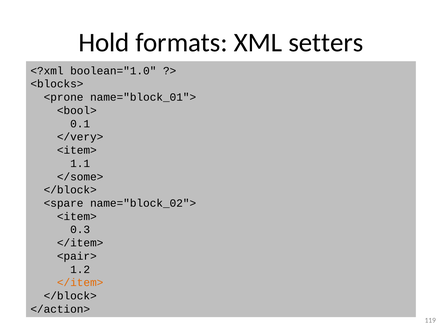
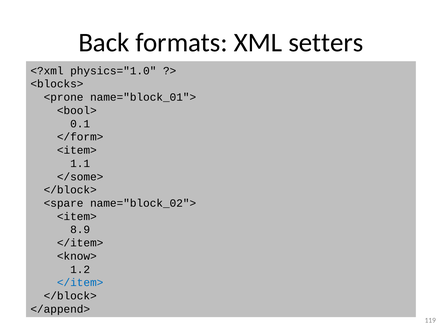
Hold: Hold -> Back
boolean="1.0: boolean="1.0 -> physics="1.0
</very>: </very> -> </form>
0.3: 0.3 -> 8.9
<pair>: <pair> -> <know>
</item> at (80, 283) colour: orange -> blue
</action>: </action> -> </append>
